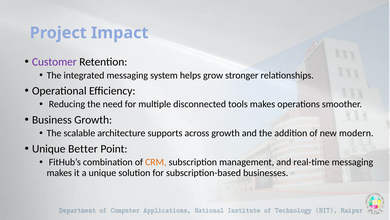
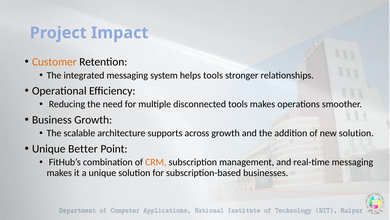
Customer colour: purple -> orange
helps grow: grow -> tools
new modern: modern -> solution
